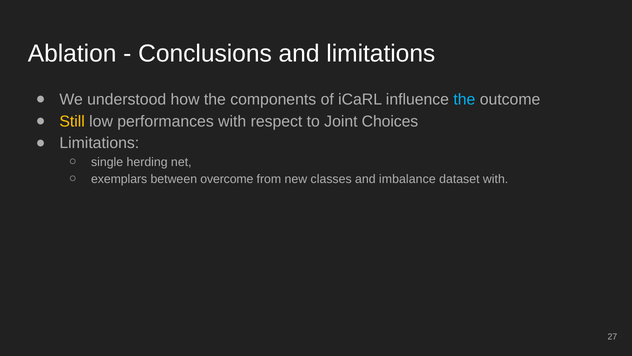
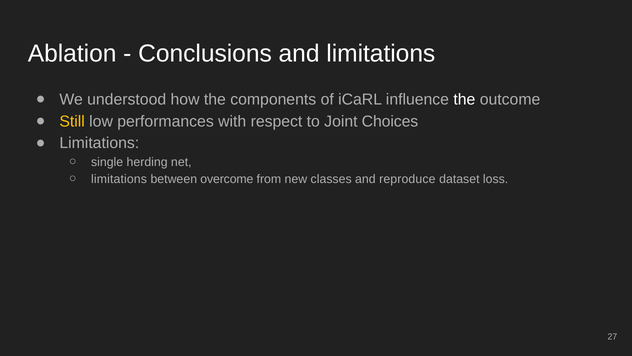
the at (464, 99) colour: light blue -> white
exemplars at (119, 179): exemplars -> limitations
imbalance: imbalance -> reproduce
dataset with: with -> loss
